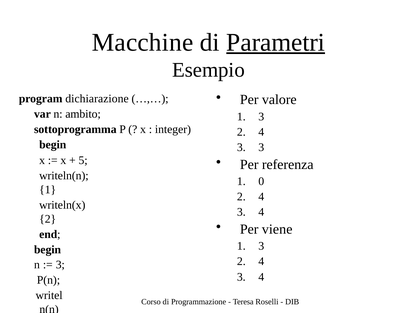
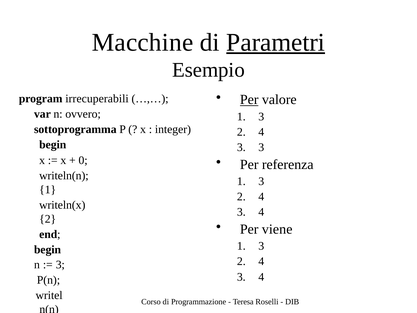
Per at (249, 100) underline: none -> present
dichiarazione: dichiarazione -> irrecuperabili
ambito: ambito -> ovvero
5: 5 -> 0
0 at (261, 181): 0 -> 3
